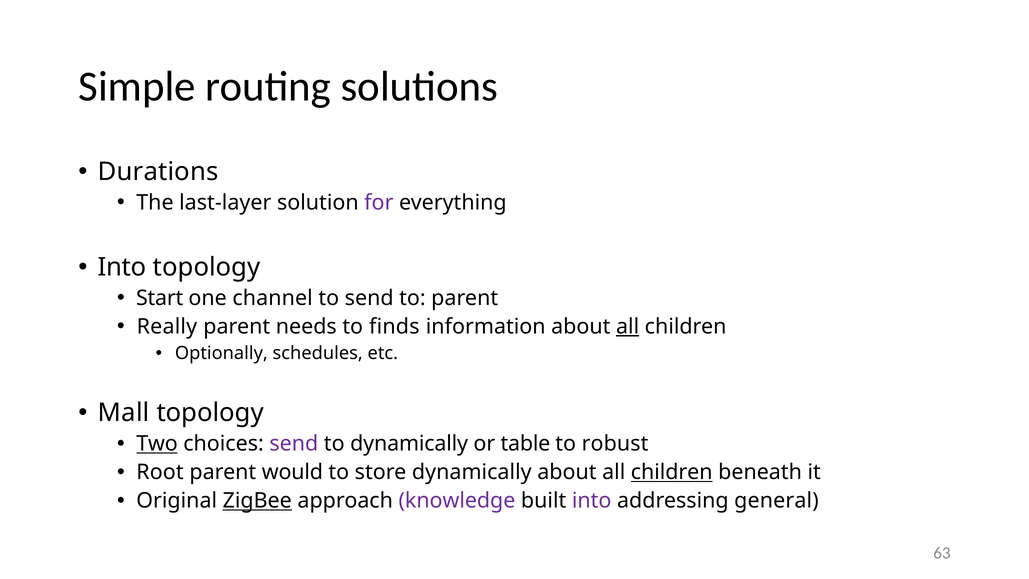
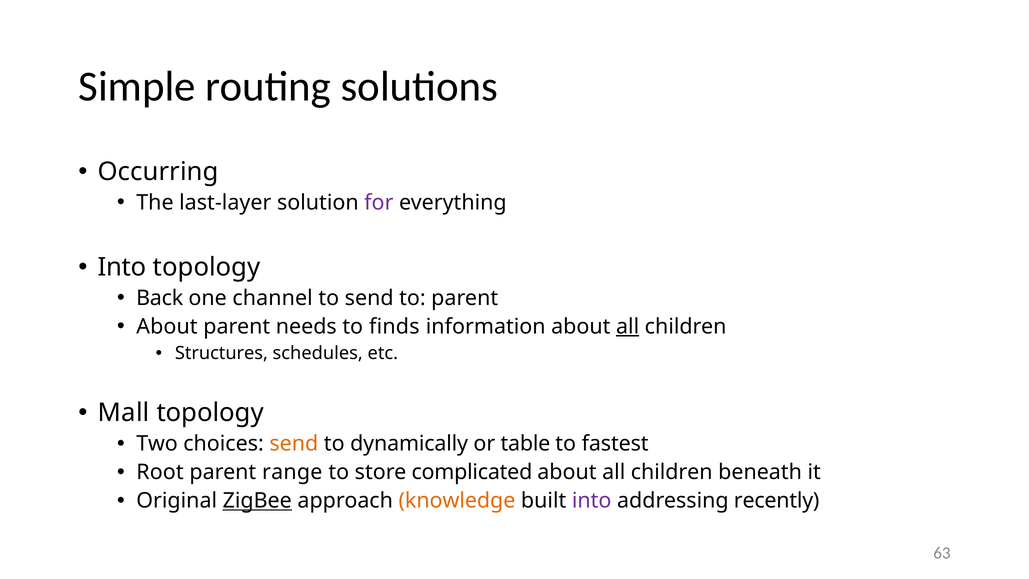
Durations: Durations -> Occurring
Start: Start -> Back
Really at (167, 327): Really -> About
Optionally: Optionally -> Structures
Two underline: present -> none
send at (294, 444) colour: purple -> orange
robust: robust -> fastest
would: would -> range
store dynamically: dynamically -> complicated
children at (672, 472) underline: present -> none
knowledge colour: purple -> orange
general: general -> recently
